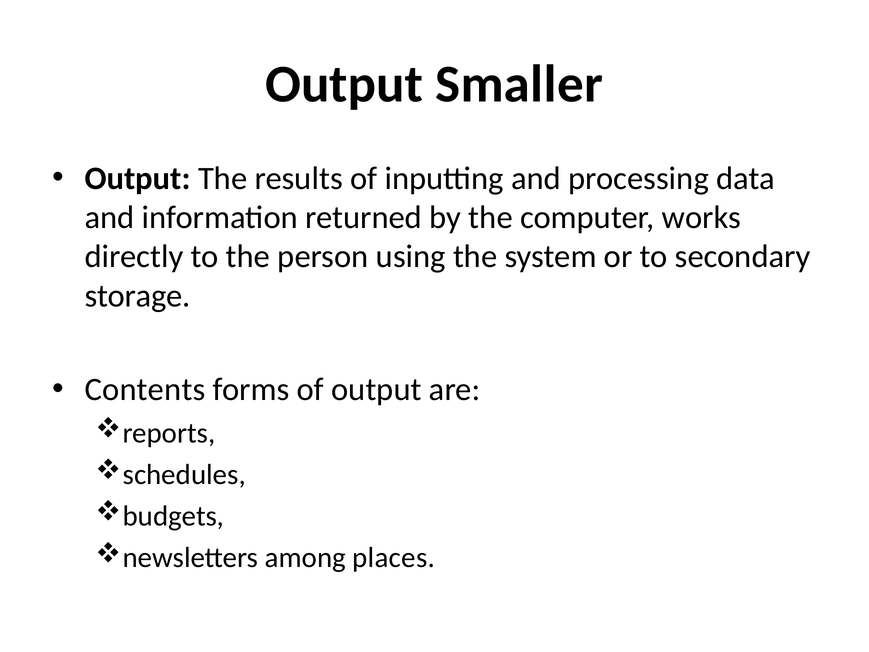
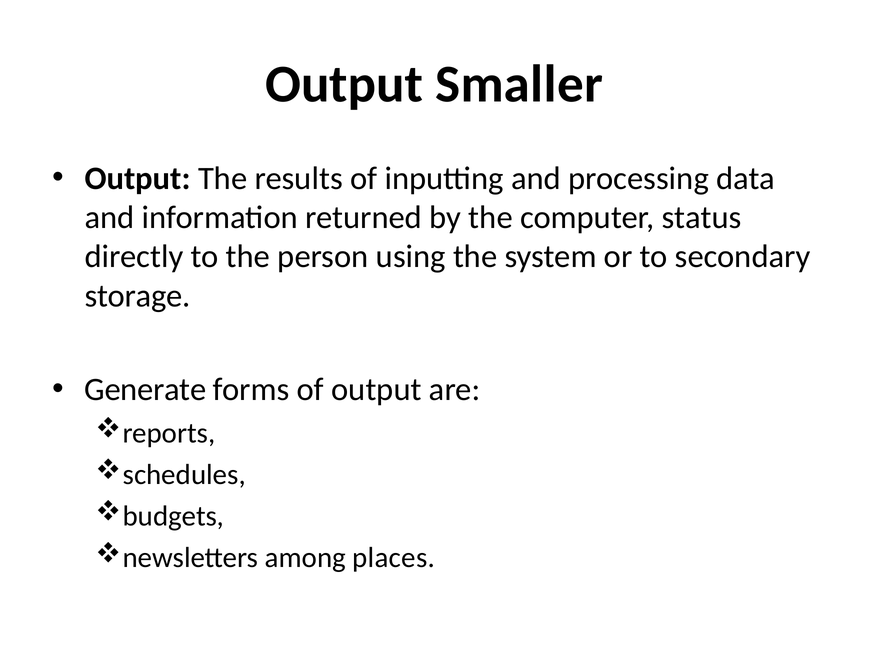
works: works -> status
Contents: Contents -> Generate
